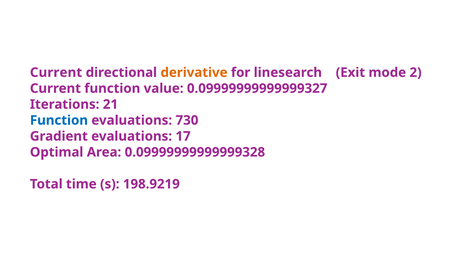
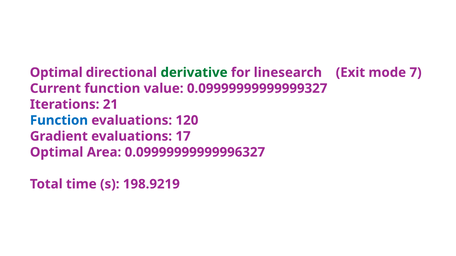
Current at (56, 73): Current -> Optimal
derivative colour: orange -> green
2: 2 -> 7
730: 730 -> 120
0.09999999999999328: 0.09999999999999328 -> 0.09999999999996327
